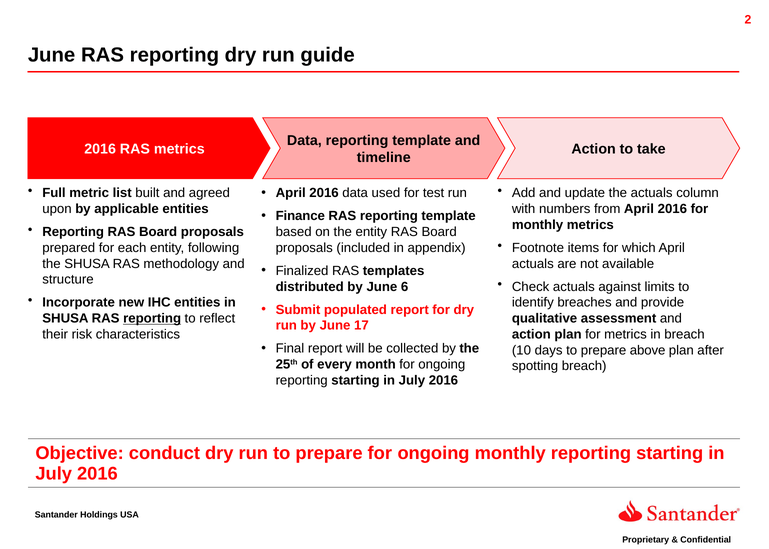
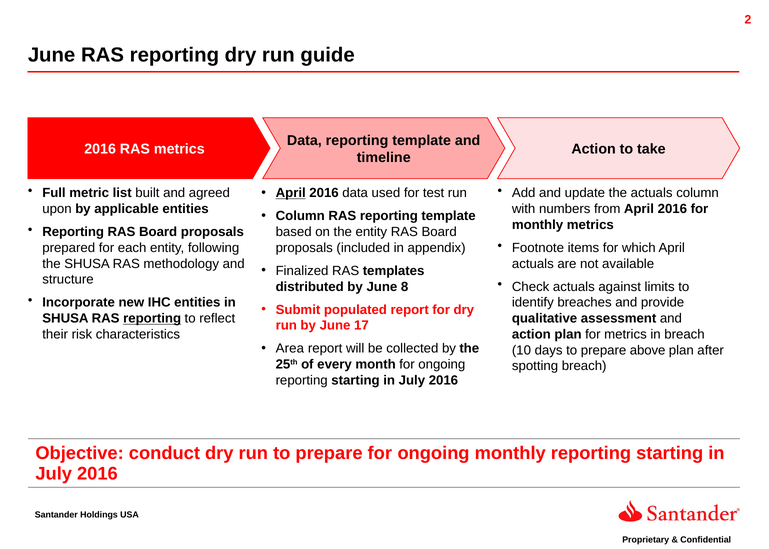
April at (291, 193) underline: none -> present
Finance at (300, 216): Finance -> Column
6: 6 -> 8
Final: Final -> Area
